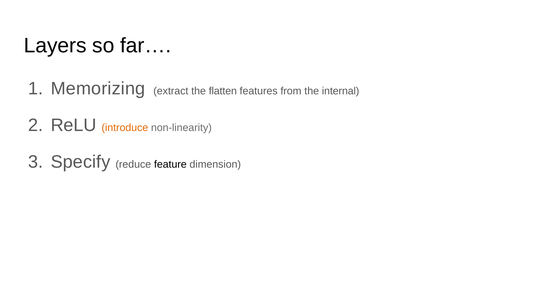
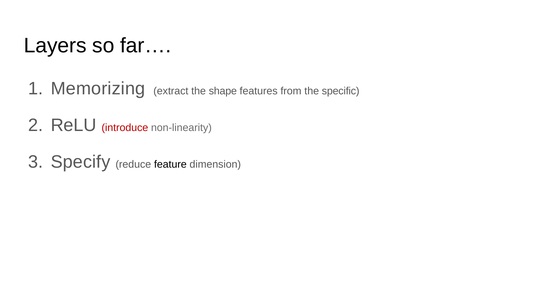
flatten: flatten -> shape
internal: internal -> specific
introduce colour: orange -> red
